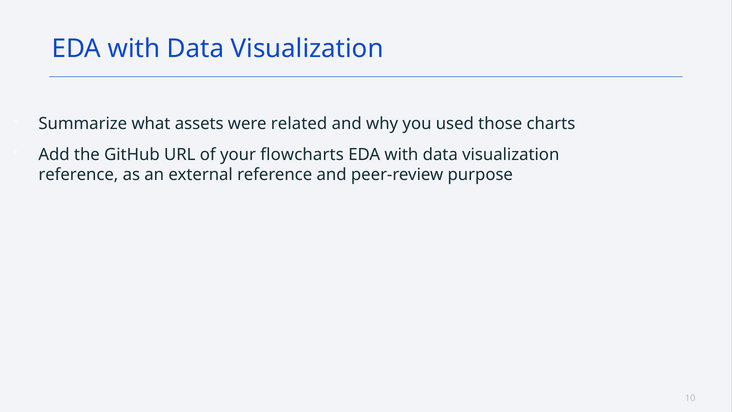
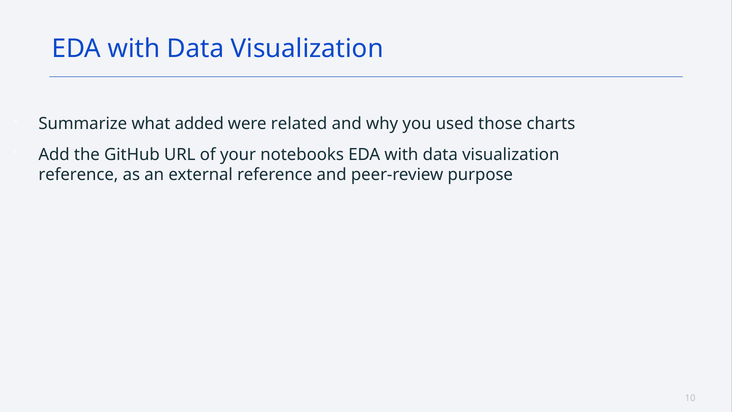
assets: assets -> added
flowcharts: flowcharts -> notebooks
